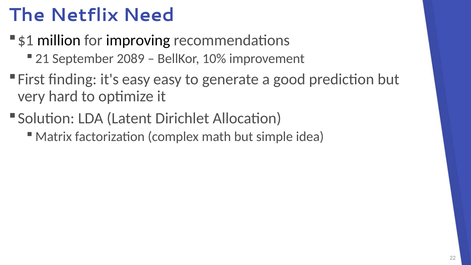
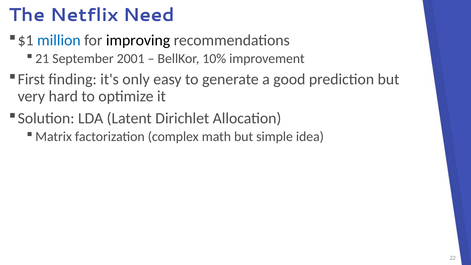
million colour: black -> blue
2089: 2089 -> 2001
it's easy: easy -> only
